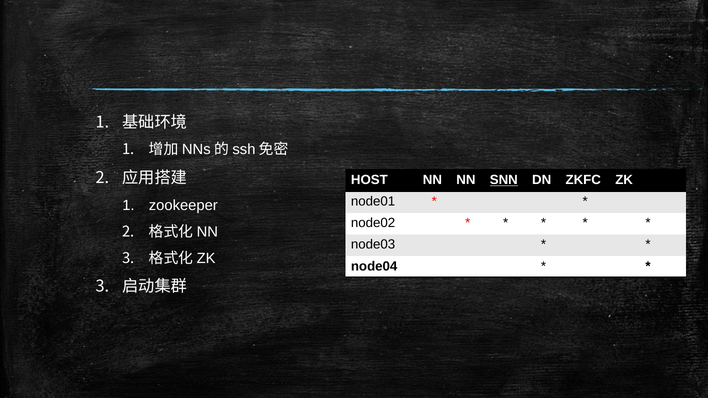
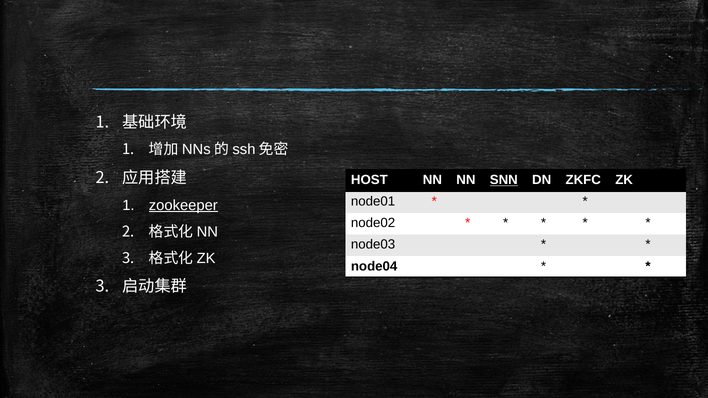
zookeeper underline: none -> present
